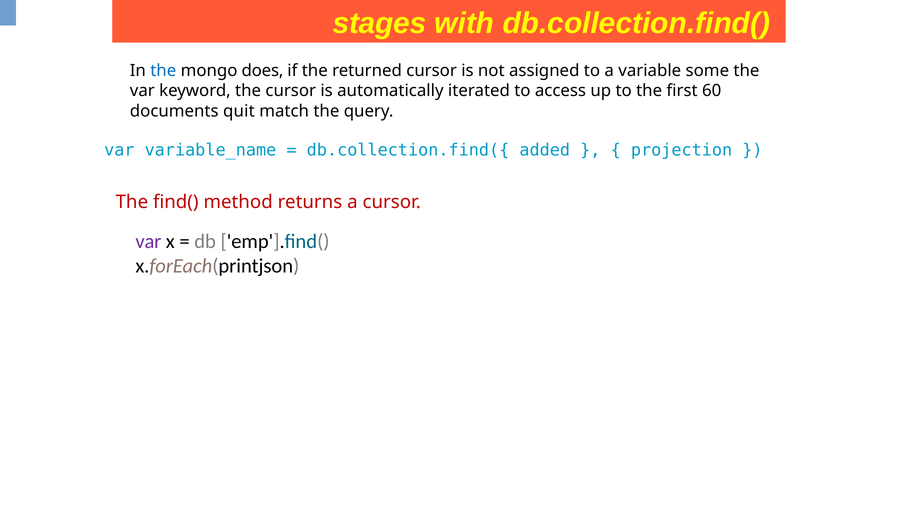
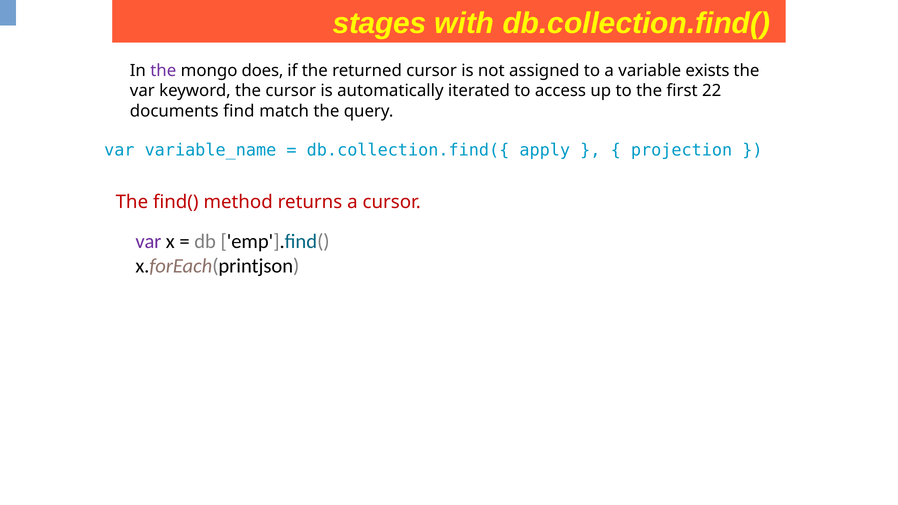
the at (163, 71) colour: blue -> purple
some: some -> exists
60: 60 -> 22
quit: quit -> find
added: added -> apply
